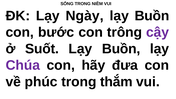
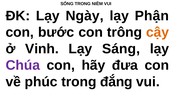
Buồn at (152, 16): Buồn -> Phận
cậy colour: purple -> orange
Suốt: Suốt -> Vinh
Buồn at (121, 49): Buồn -> Sáng
thắm: thắm -> đắng
